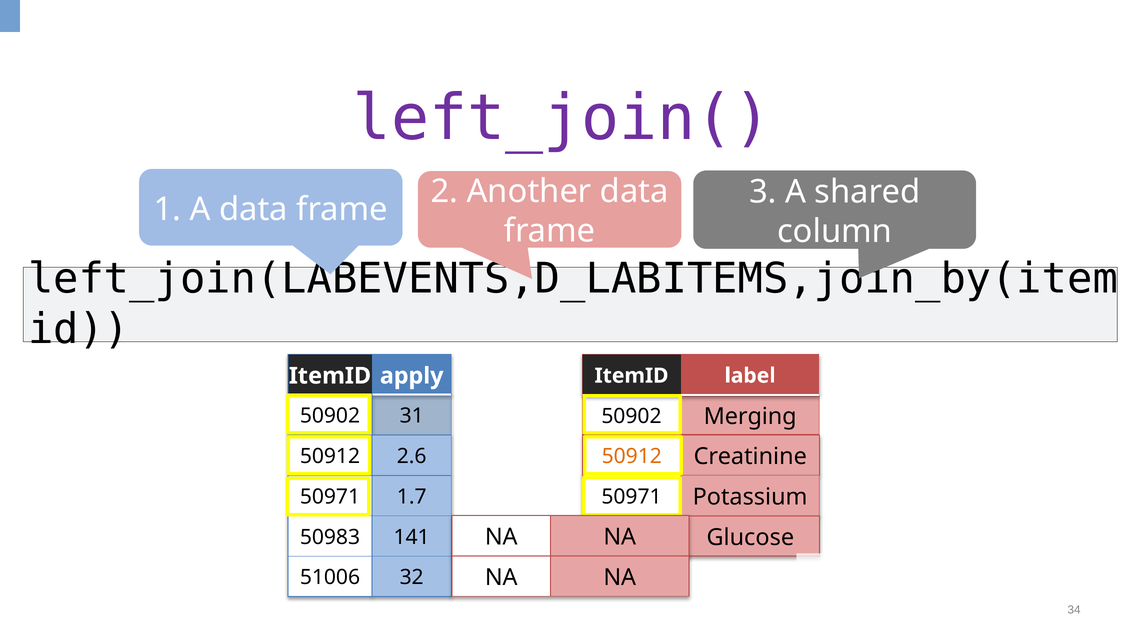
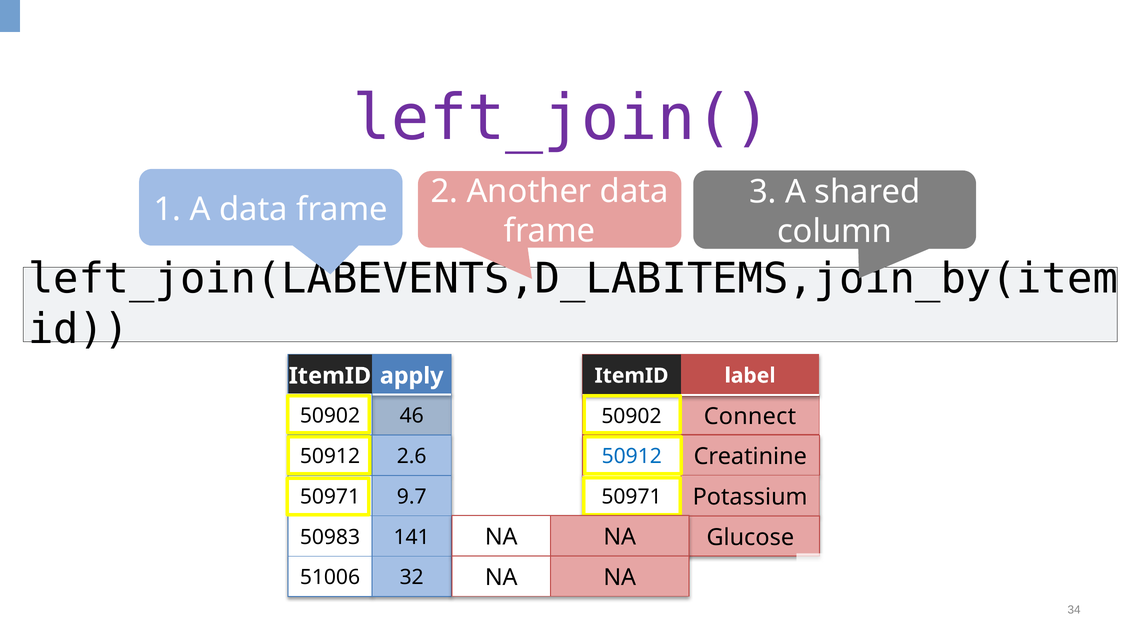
31: 31 -> 46
Merging: Merging -> Connect
50912 at (632, 457) colour: orange -> blue
1.7: 1.7 -> 9.7
